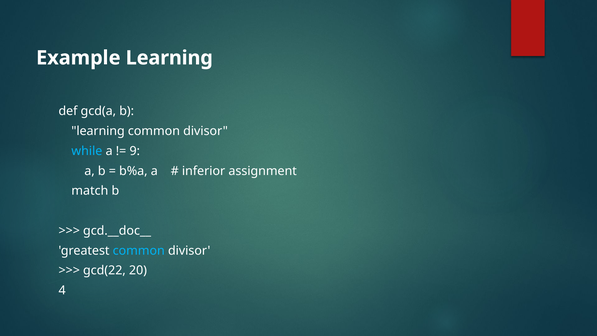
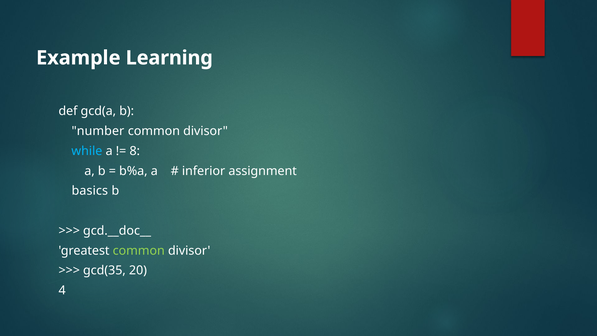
learning at (98, 131): learning -> number
9: 9 -> 8
match: match -> basics
common at (139, 250) colour: light blue -> light green
gcd(22: gcd(22 -> gcd(35
